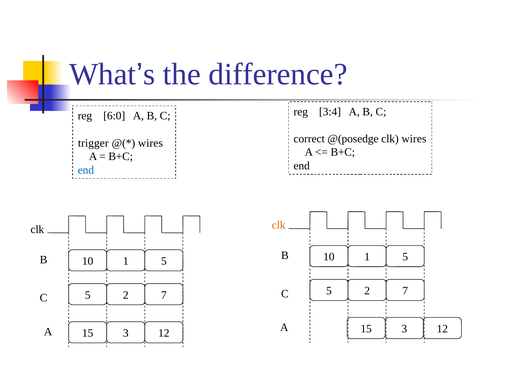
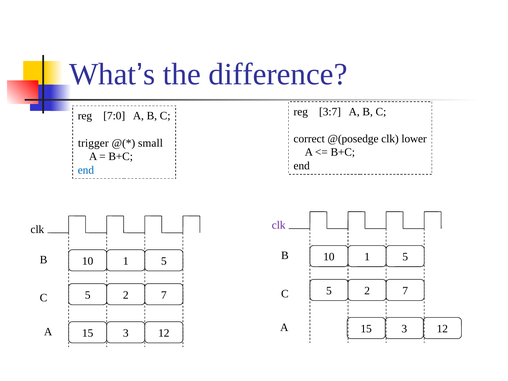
3:4: 3:4 -> 3:7
6:0: 6:0 -> 7:0
clk wires: wires -> lower
wires at (150, 143): wires -> small
clk at (279, 225) colour: orange -> purple
